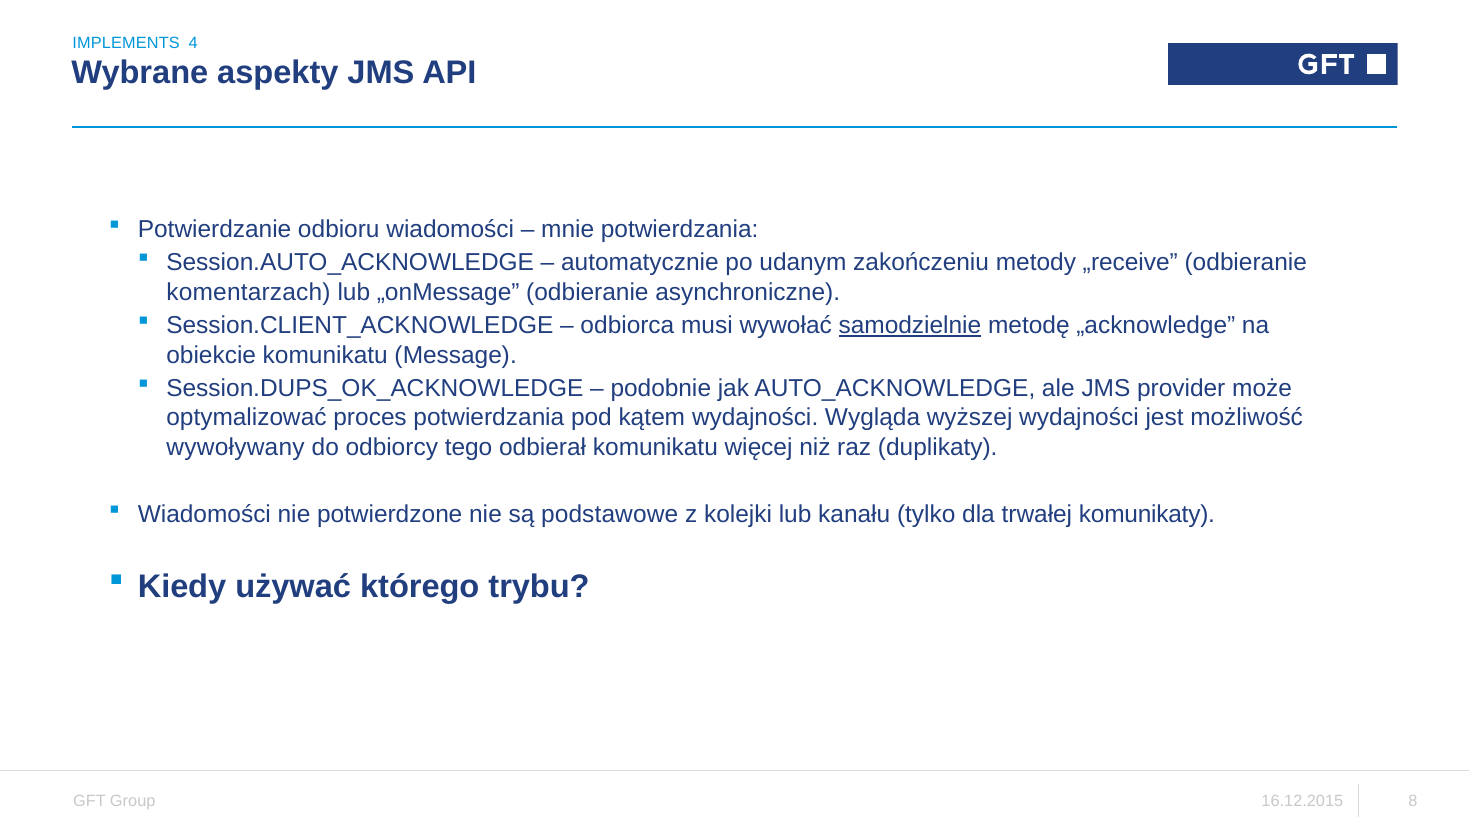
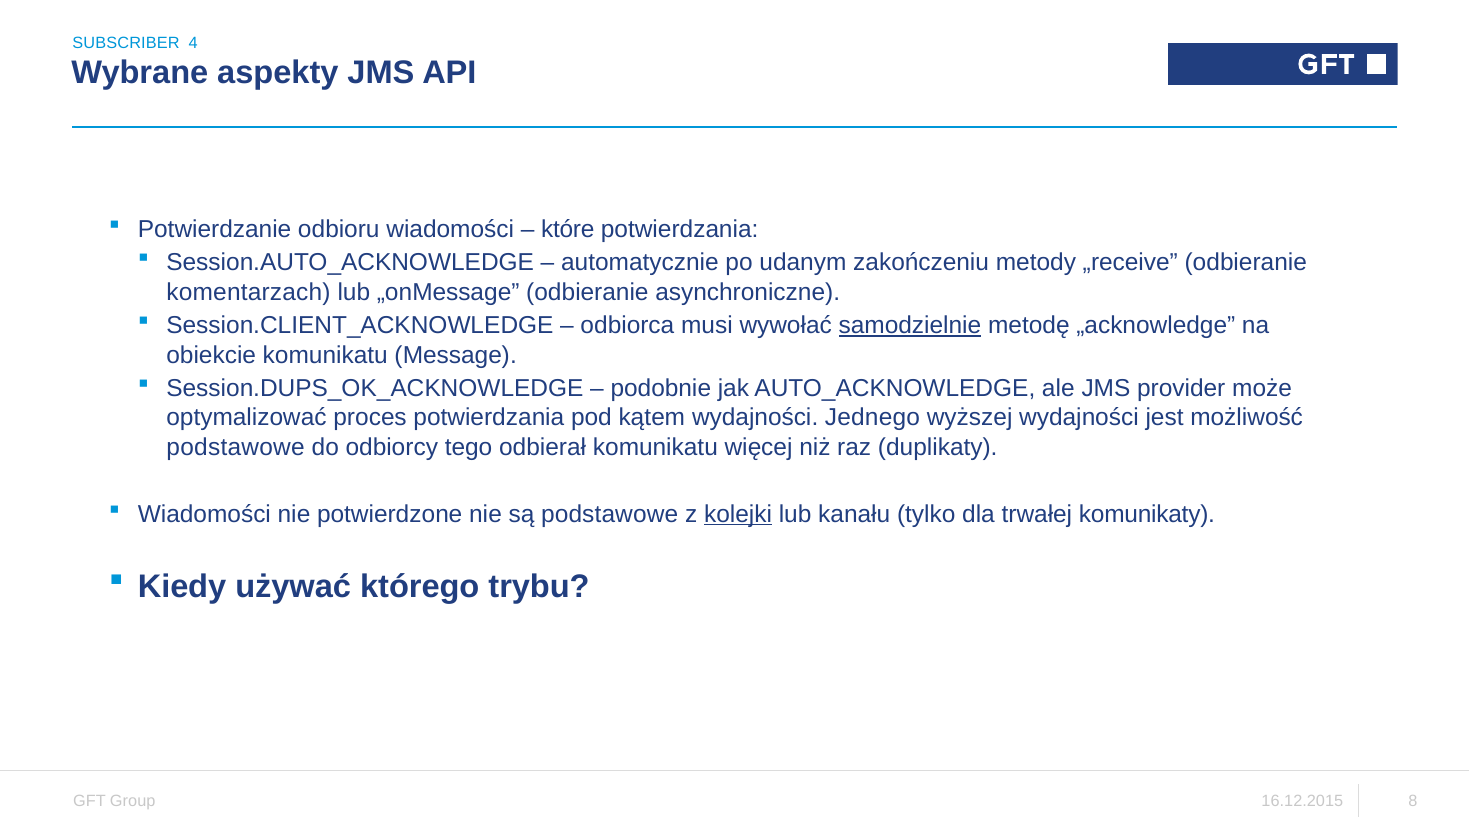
IMPLEMENTS: IMPLEMENTS -> SUBSCRIBER
mnie: mnie -> które
Wygląda: Wygląda -> Jednego
wywoływany at (236, 447): wywoływany -> podstawowe
kolejki underline: none -> present
